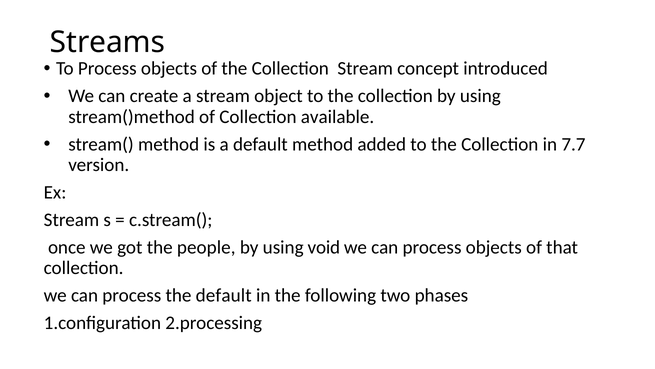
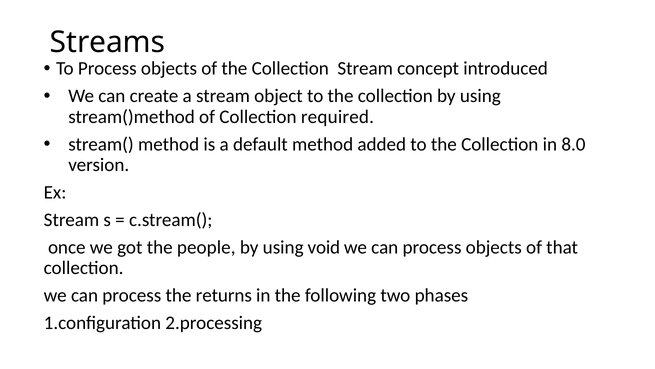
available: available -> required
7.7: 7.7 -> 8.0
the default: default -> returns
